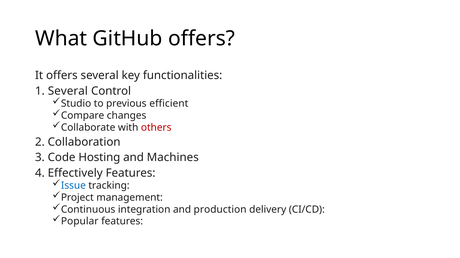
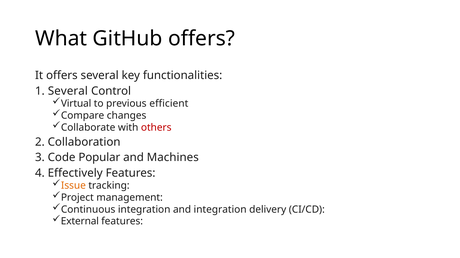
Studio: Studio -> Virtual
Hosting: Hosting -> Popular
Issue colour: blue -> orange
and production: production -> integration
Popular: Popular -> External
